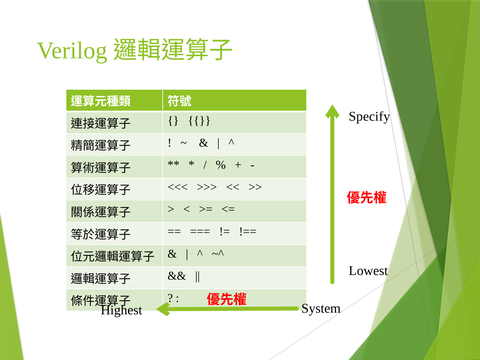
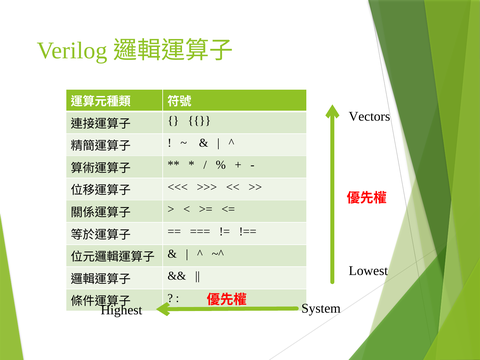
Specify: Specify -> Vectors
